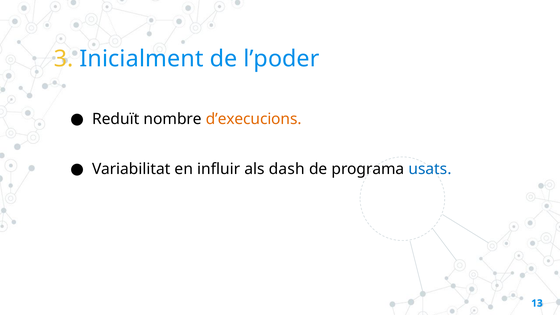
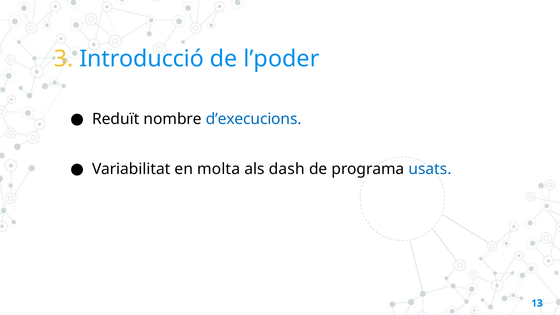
Inicialment: Inicialment -> Introducció
d’execucions colour: orange -> blue
influir: influir -> molta
